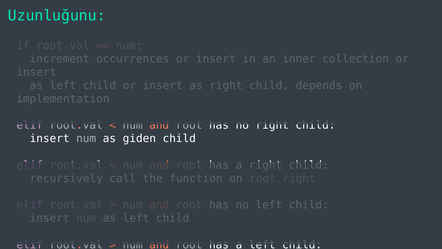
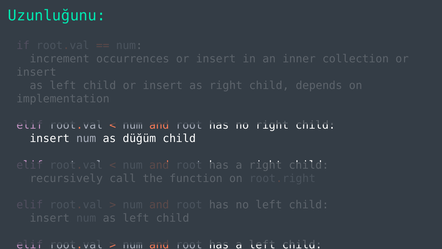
giden: giden -> düğüm
